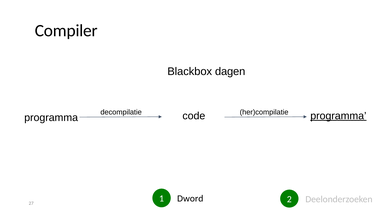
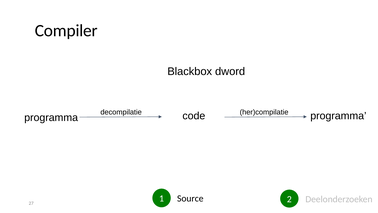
dagen: dagen -> dword
programma at (338, 116) underline: present -> none
Dword: Dword -> Source
